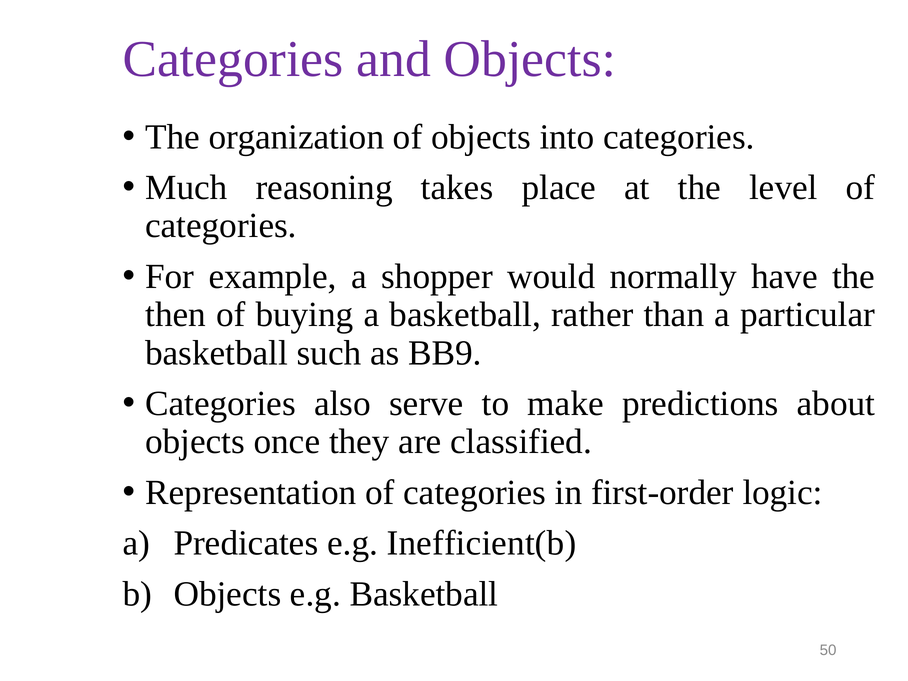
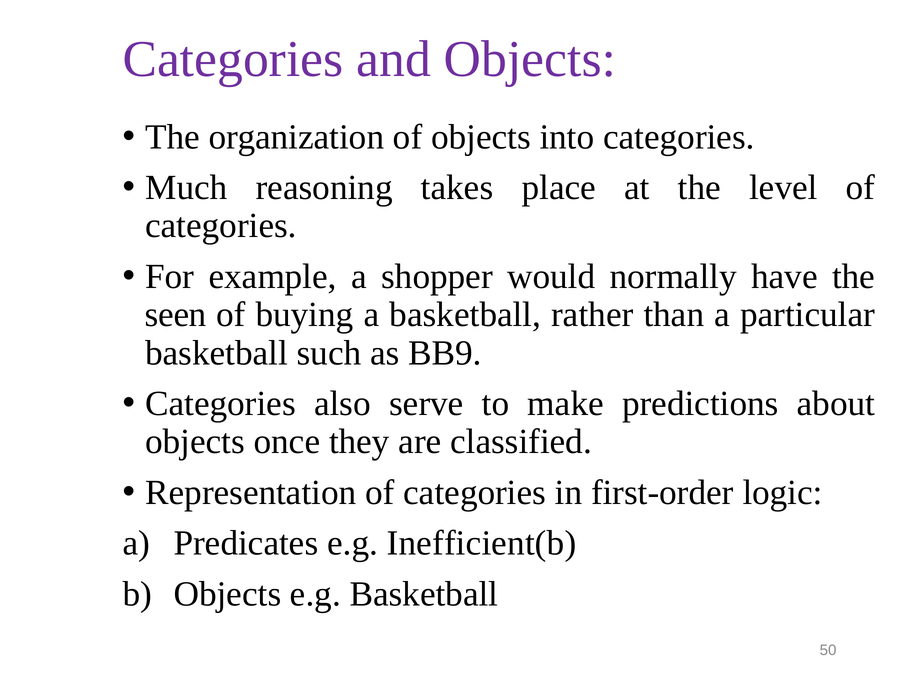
then: then -> seen
